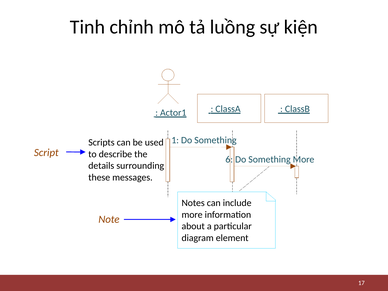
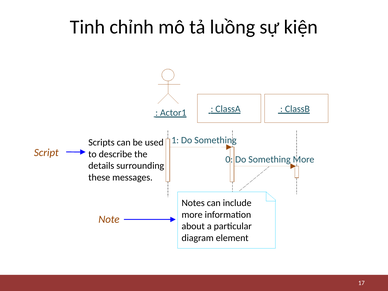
6: 6 -> 0
